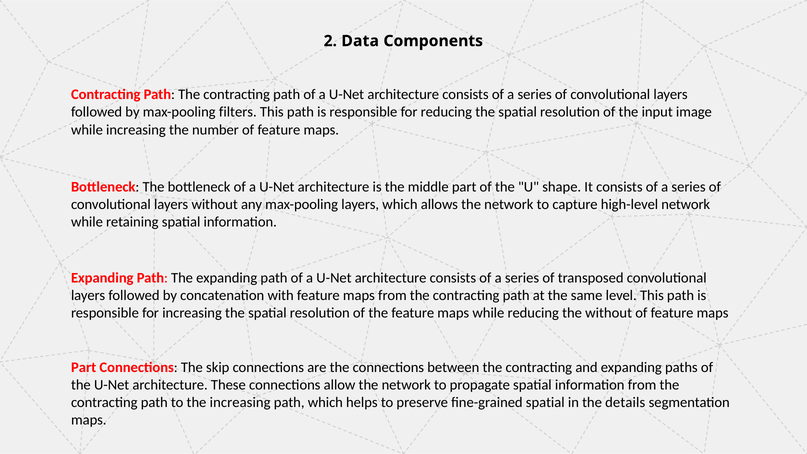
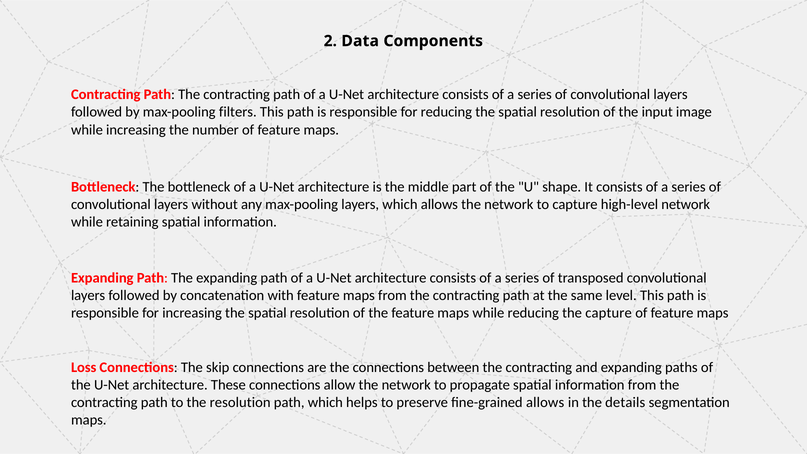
the without: without -> capture
Part at (84, 367): Part -> Loss
the increasing: increasing -> resolution
fine-grained spatial: spatial -> allows
